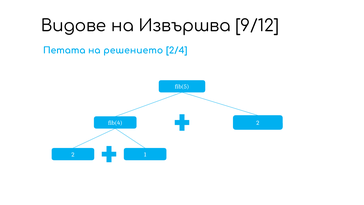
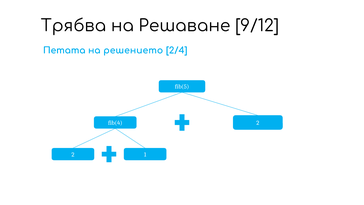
Видове: Видове -> Трябва
Извършва: Извършва -> Решаване
